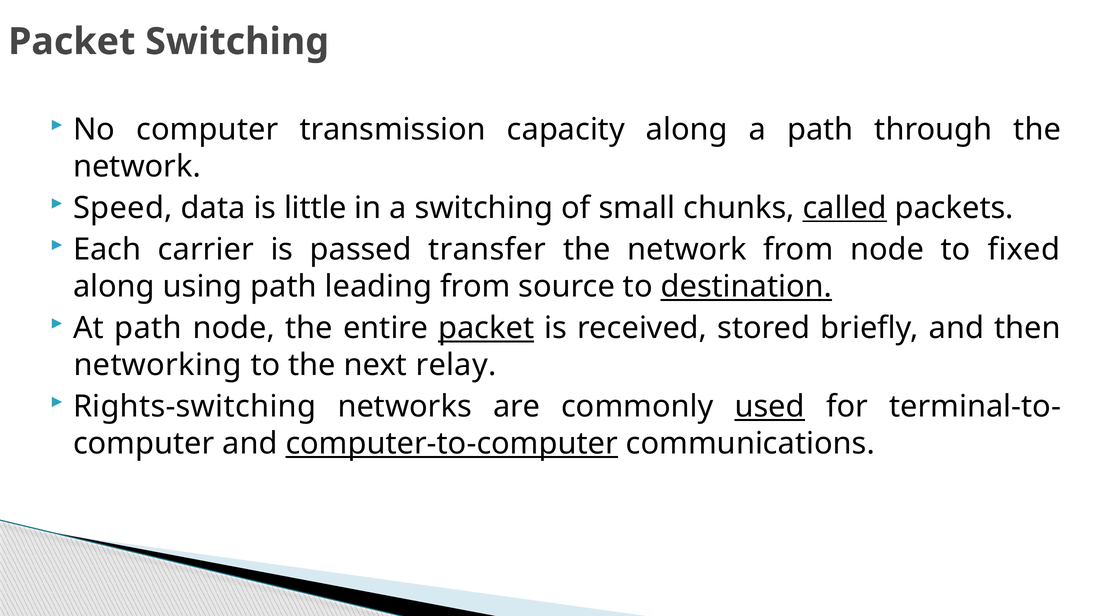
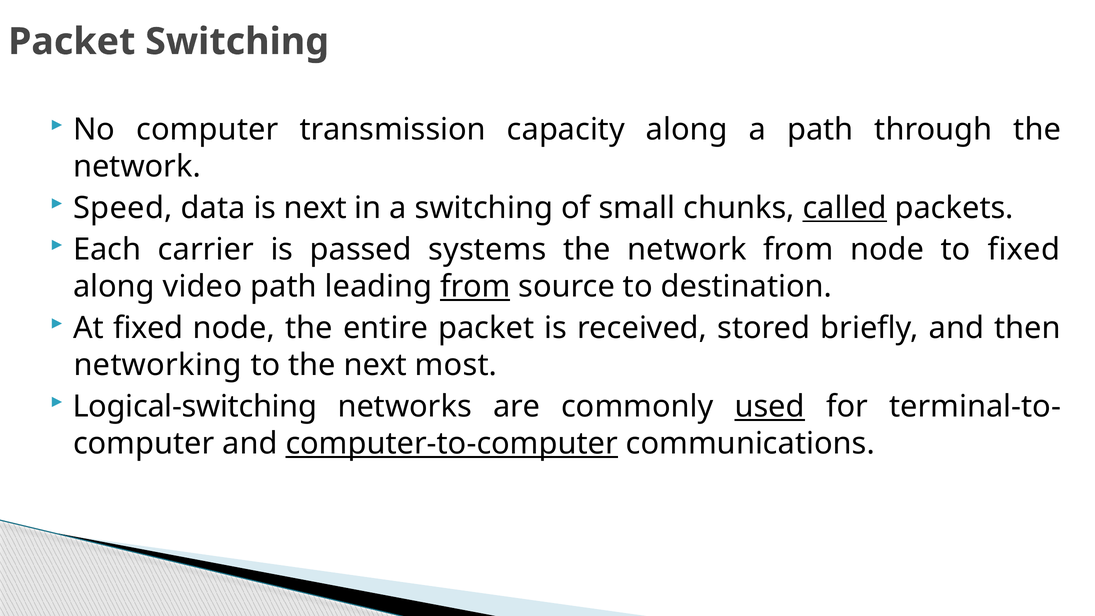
is little: little -> next
transfer: transfer -> systems
using: using -> video
from at (475, 287) underline: none -> present
destination underline: present -> none
At path: path -> fixed
packet at (486, 328) underline: present -> none
relay: relay -> most
Rights-switching: Rights-switching -> Logical-switching
